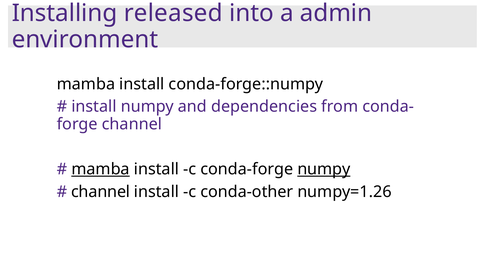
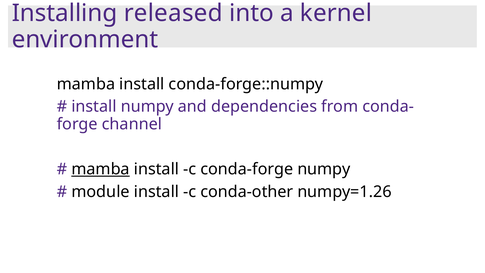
admin: admin -> kernel
numpy at (324, 169) underline: present -> none
channel at (101, 192): channel -> module
